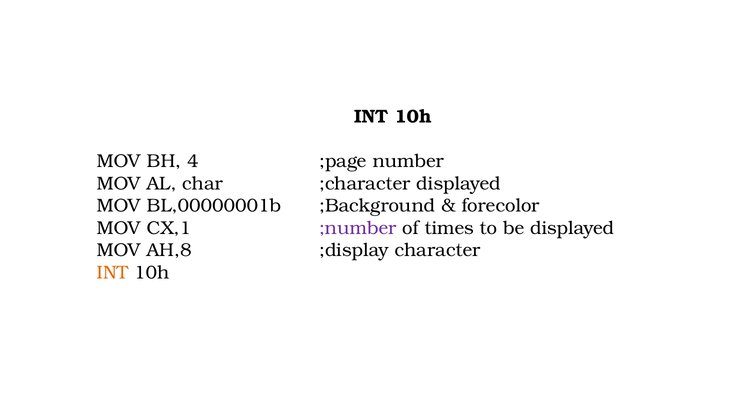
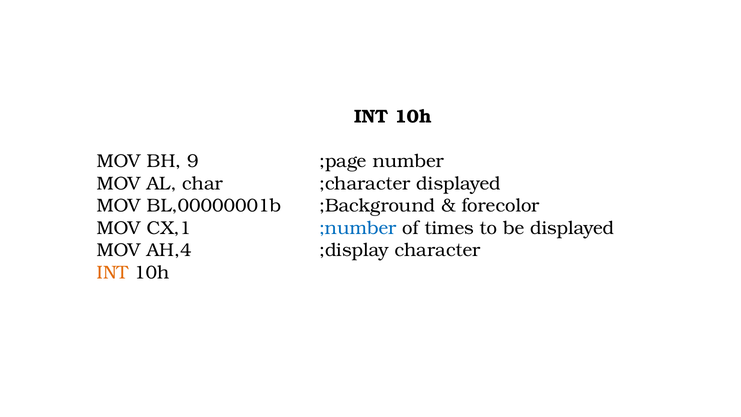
4: 4 -> 9
;number colour: purple -> blue
AH,8: AH,8 -> AH,4
